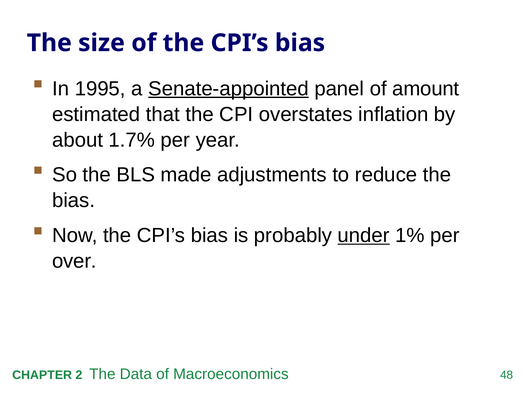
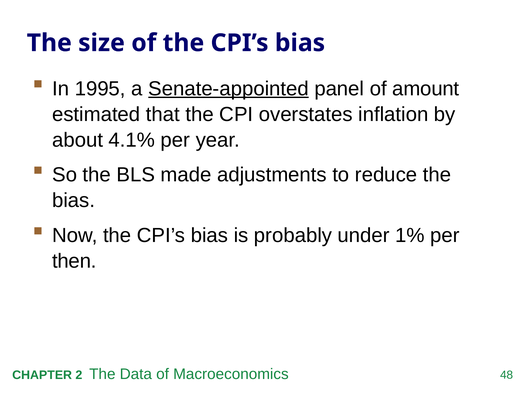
1.7%: 1.7% -> 4.1%
under underline: present -> none
over: over -> then
